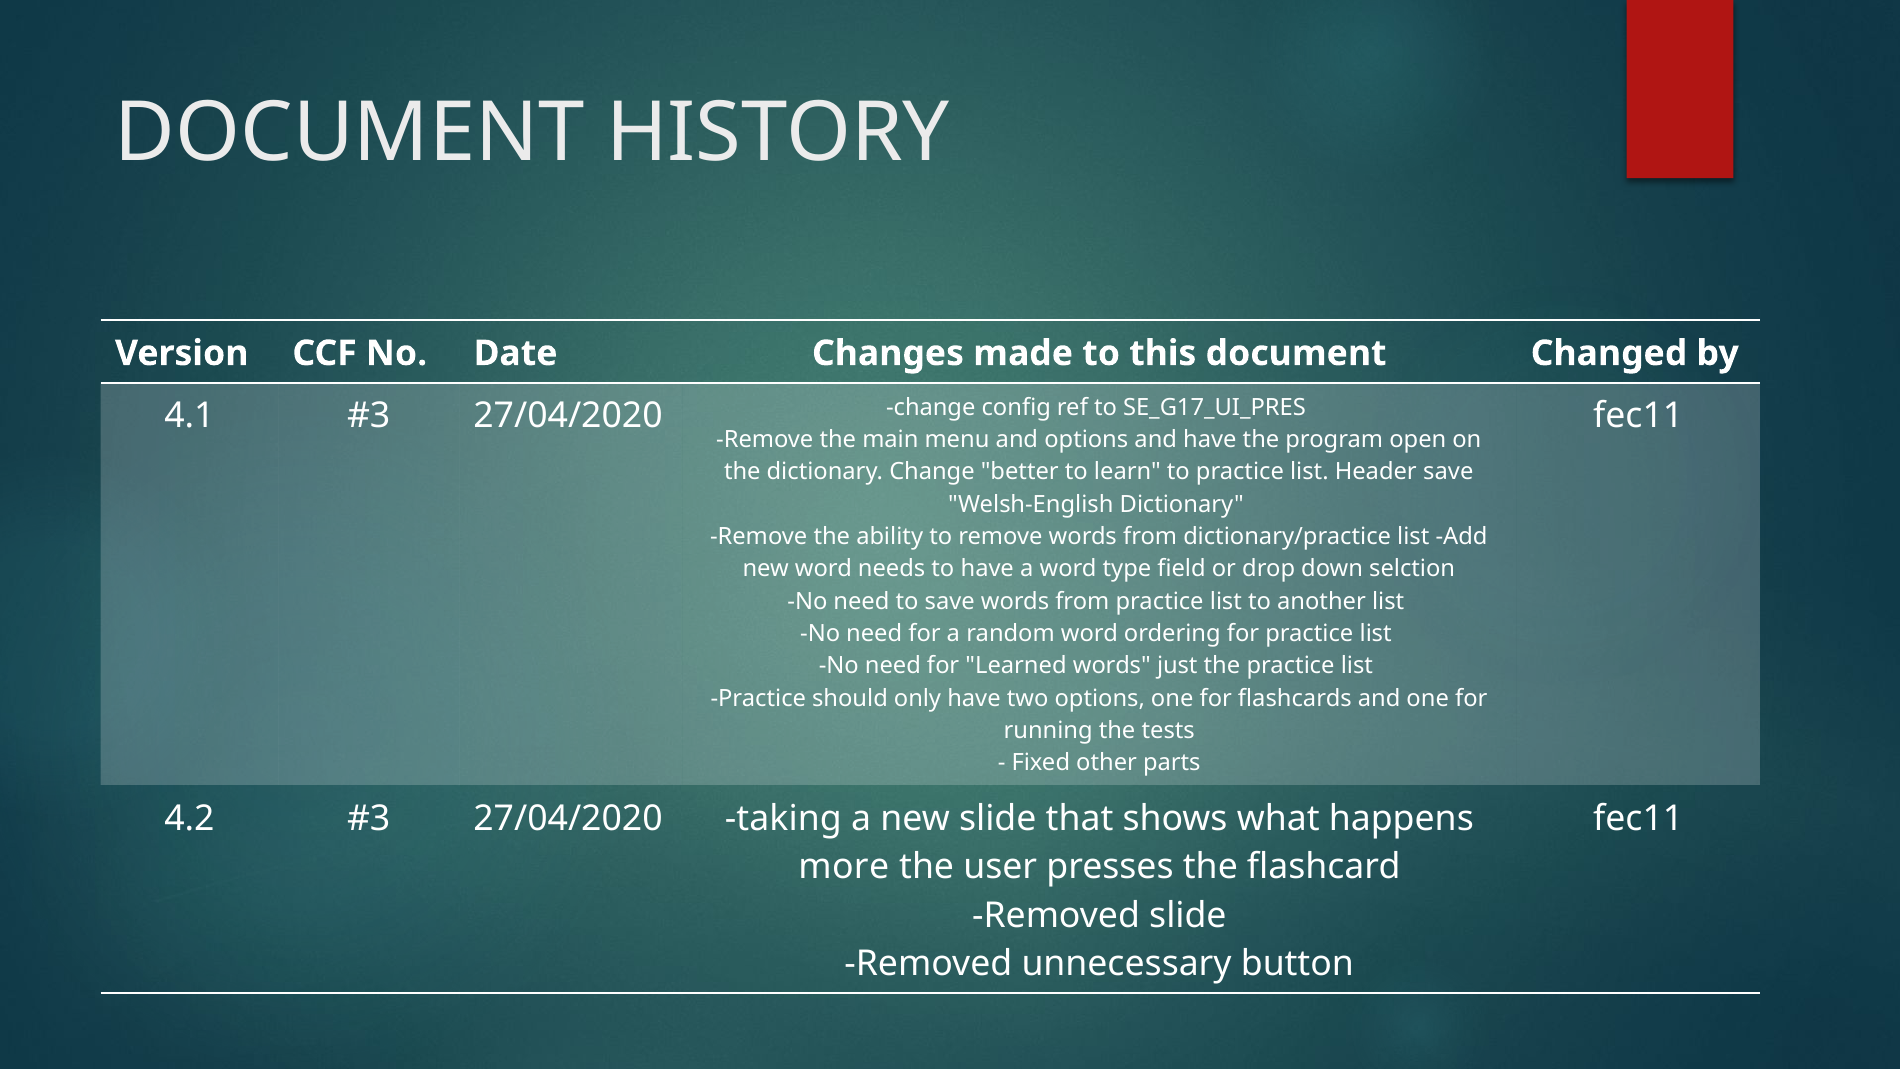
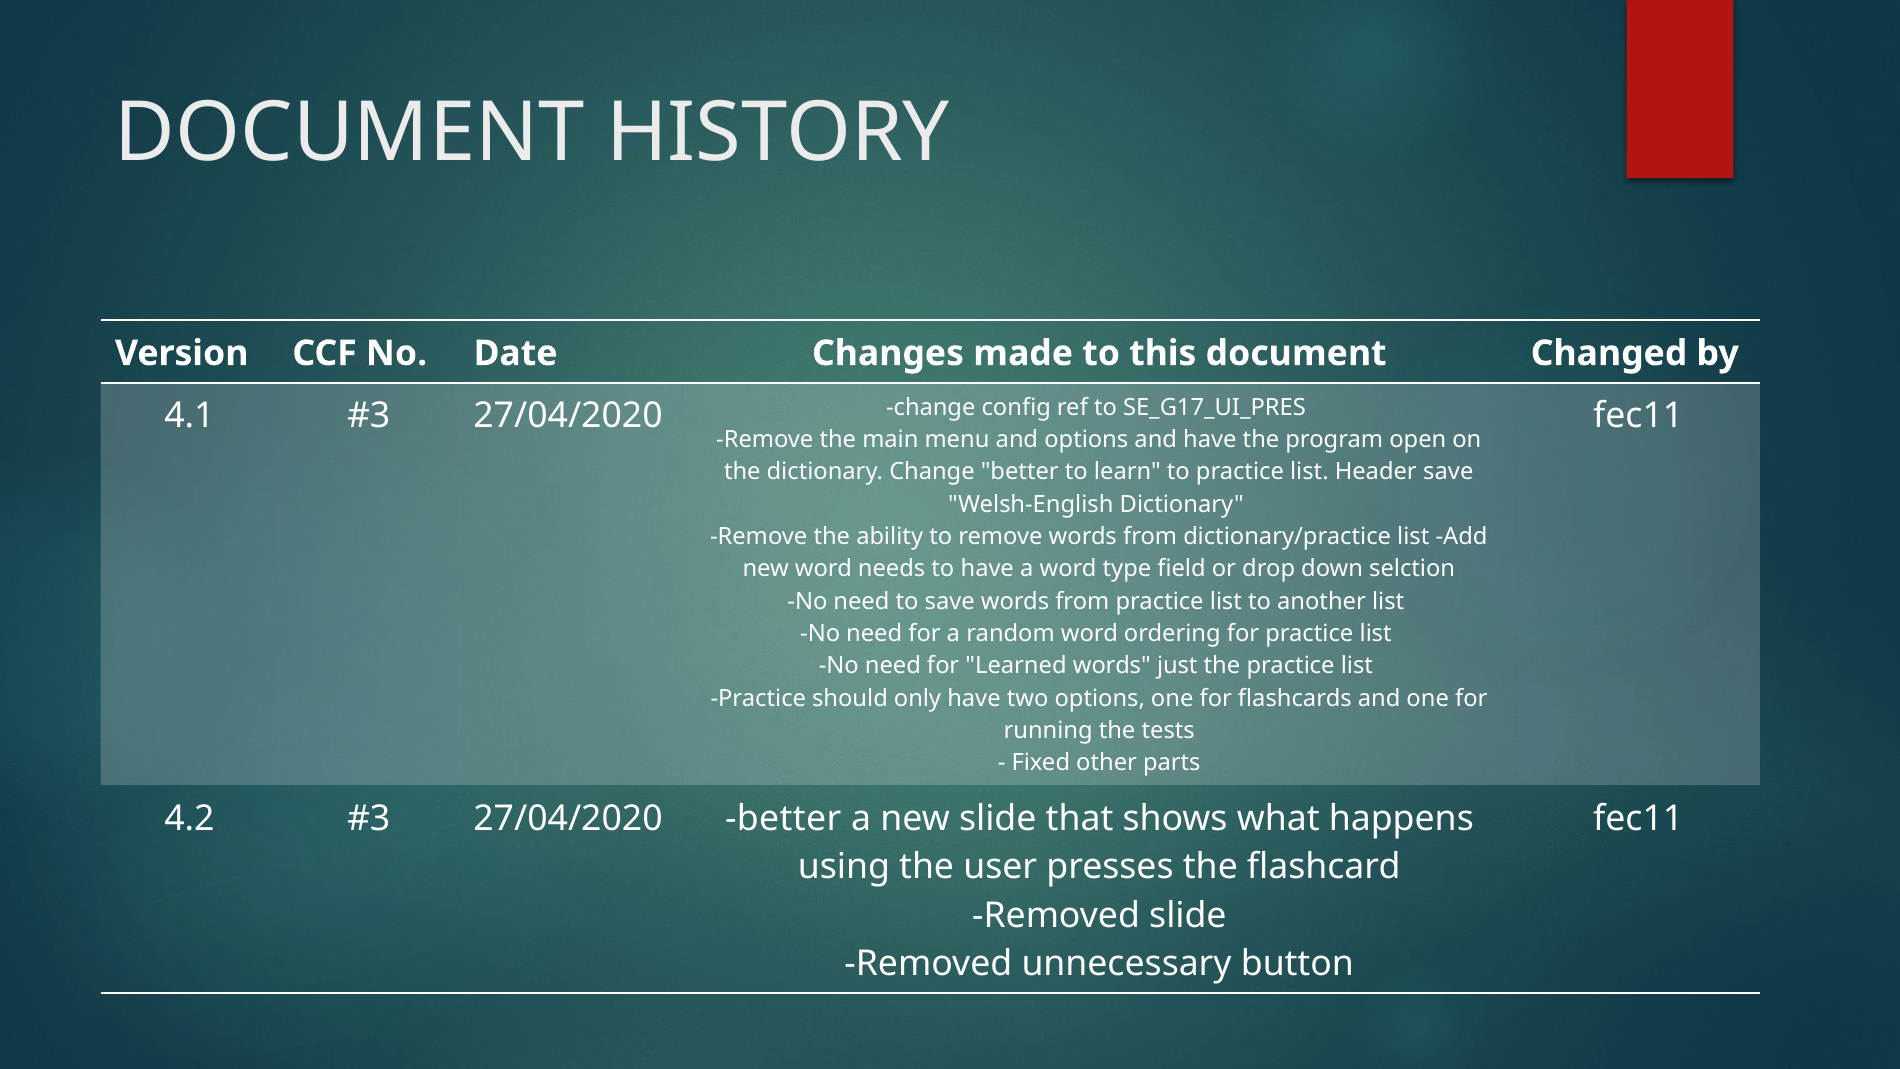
27/04/2020 taking: taking -> better
more: more -> using
